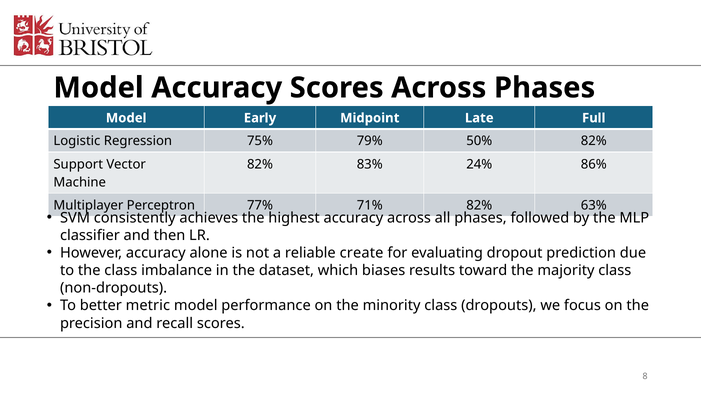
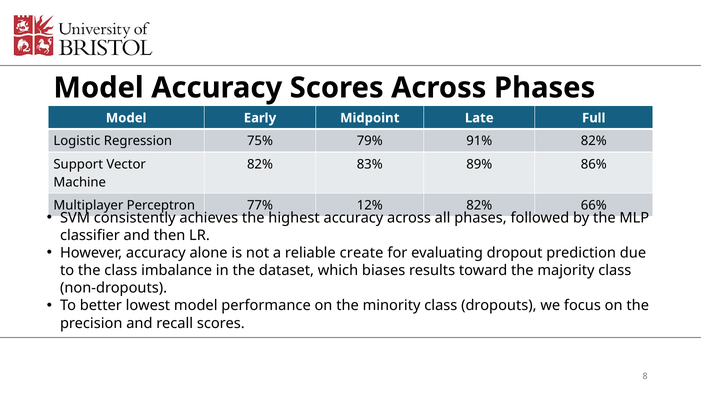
50%: 50% -> 91%
24%: 24% -> 89%
71%: 71% -> 12%
63%: 63% -> 66%
metric: metric -> lowest
